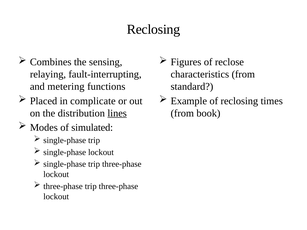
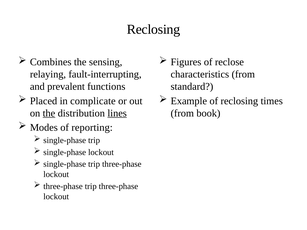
metering: metering -> prevalent
the at (49, 113) underline: none -> present
simulated: simulated -> reporting
